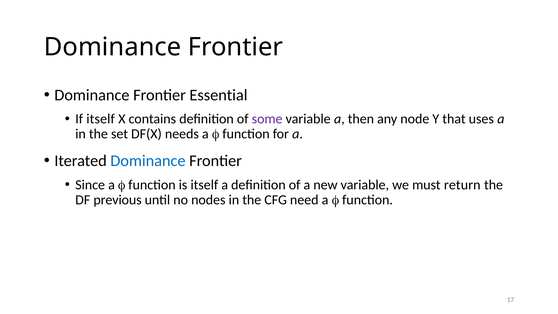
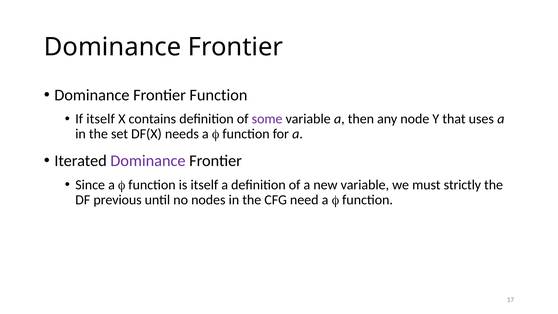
Frontier Essential: Essential -> Function
Dominance at (148, 161) colour: blue -> purple
return: return -> strictly
